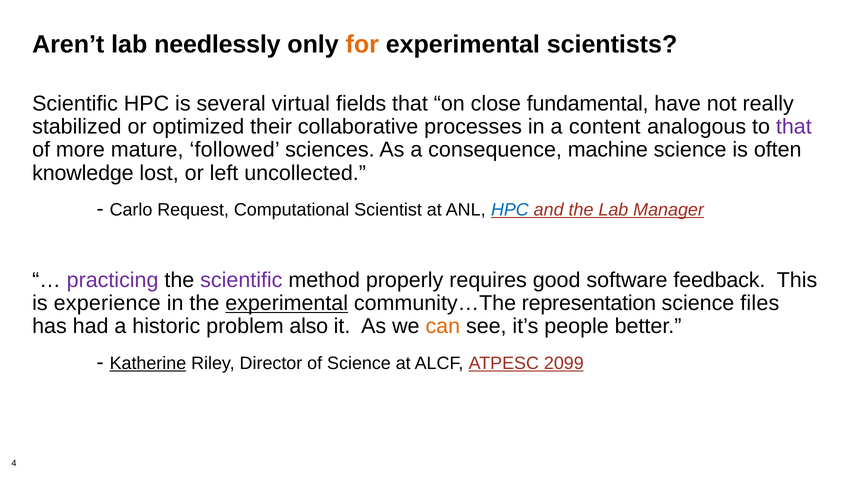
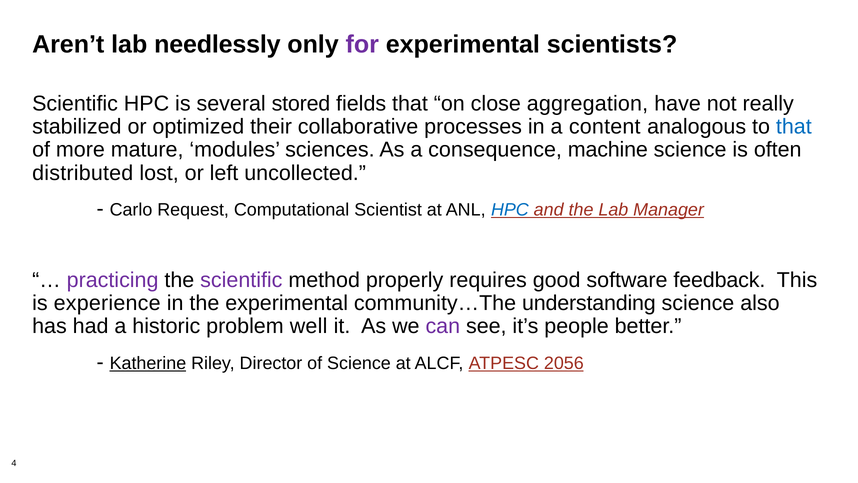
for colour: orange -> purple
virtual: virtual -> stored
fundamental: fundamental -> aggregation
that at (794, 127) colour: purple -> blue
followed: followed -> modules
knowledge: knowledge -> distributed
experimental at (287, 303) underline: present -> none
representation: representation -> understanding
files: files -> also
also: also -> well
can colour: orange -> purple
2099: 2099 -> 2056
